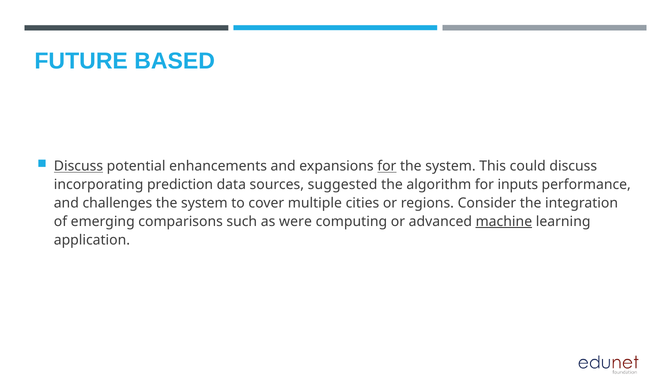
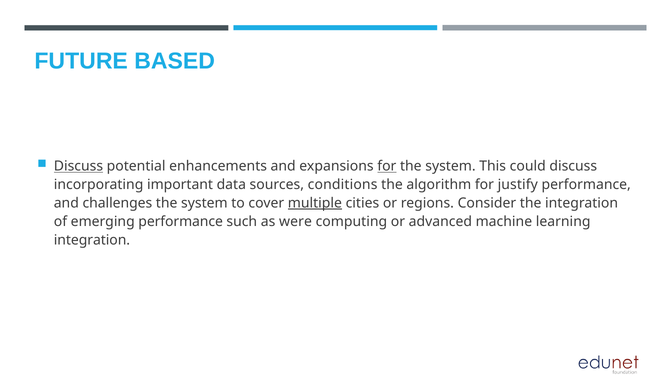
prediction: prediction -> important
suggested: suggested -> conditions
inputs: inputs -> justify
multiple underline: none -> present
emerging comparisons: comparisons -> performance
machine underline: present -> none
application at (92, 240): application -> integration
